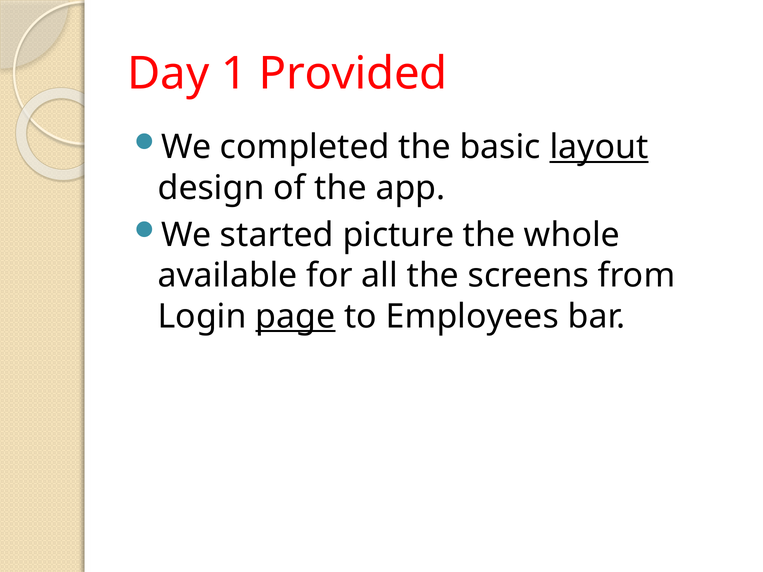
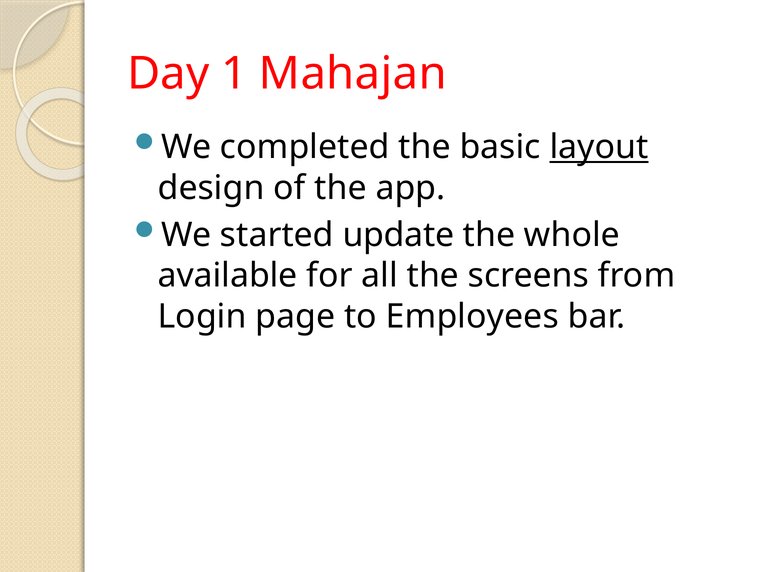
Provided: Provided -> Mahajan
picture: picture -> update
page underline: present -> none
